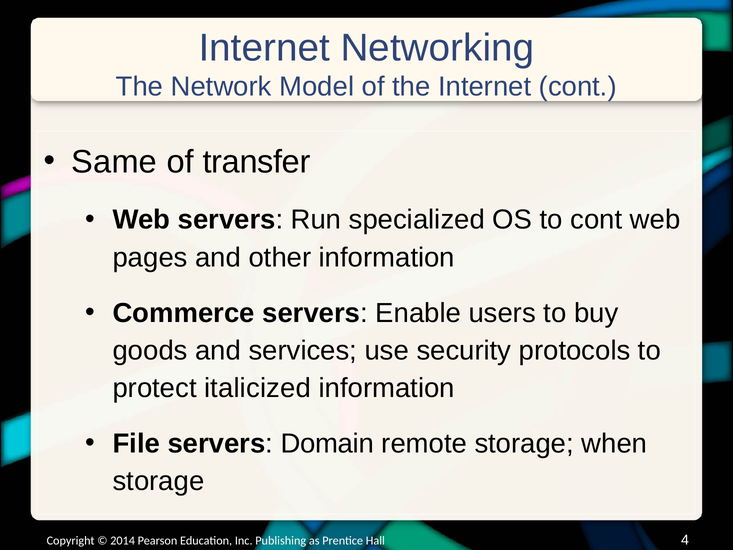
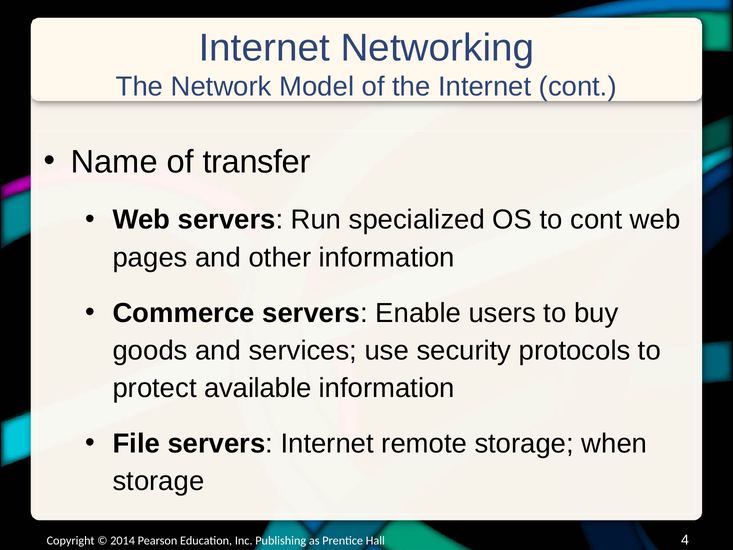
Same: Same -> Name
italicized: italicized -> available
servers Domain: Domain -> Internet
